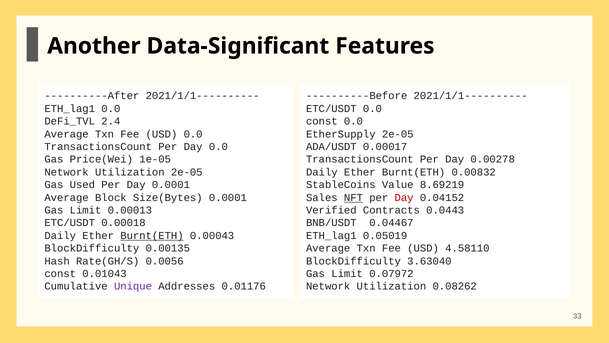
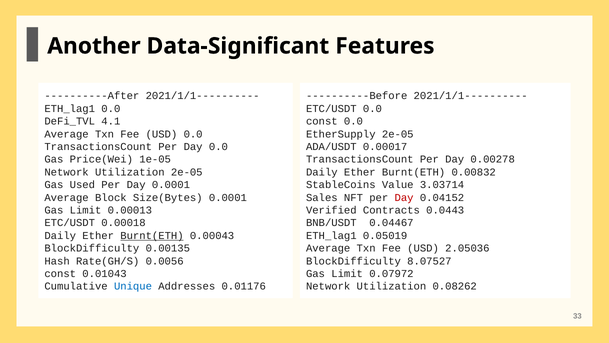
2.4: 2.4 -> 4.1
8.69219: 8.69219 -> 3.03714
NFT underline: present -> none
4.58110: 4.58110 -> 2.05036
3.63040: 3.63040 -> 8.07527
Unique colour: purple -> blue
